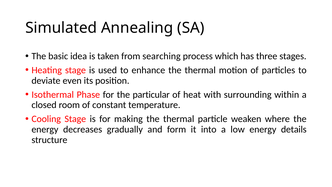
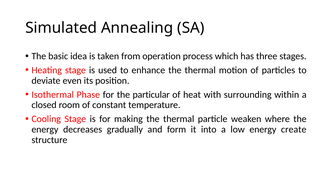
searching: searching -> operation
details: details -> create
